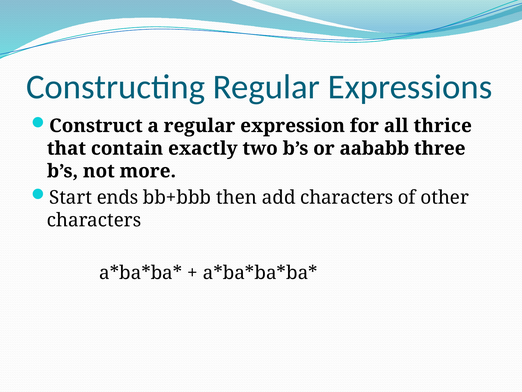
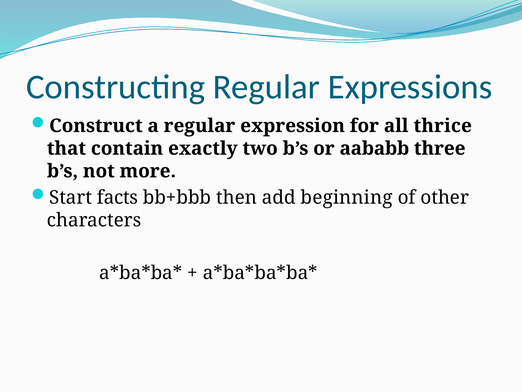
ends: ends -> facts
add characters: characters -> beginning
